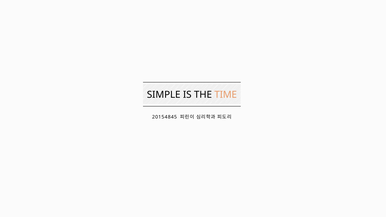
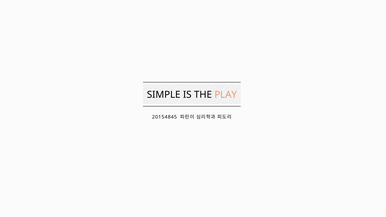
TIME: TIME -> PLAY
